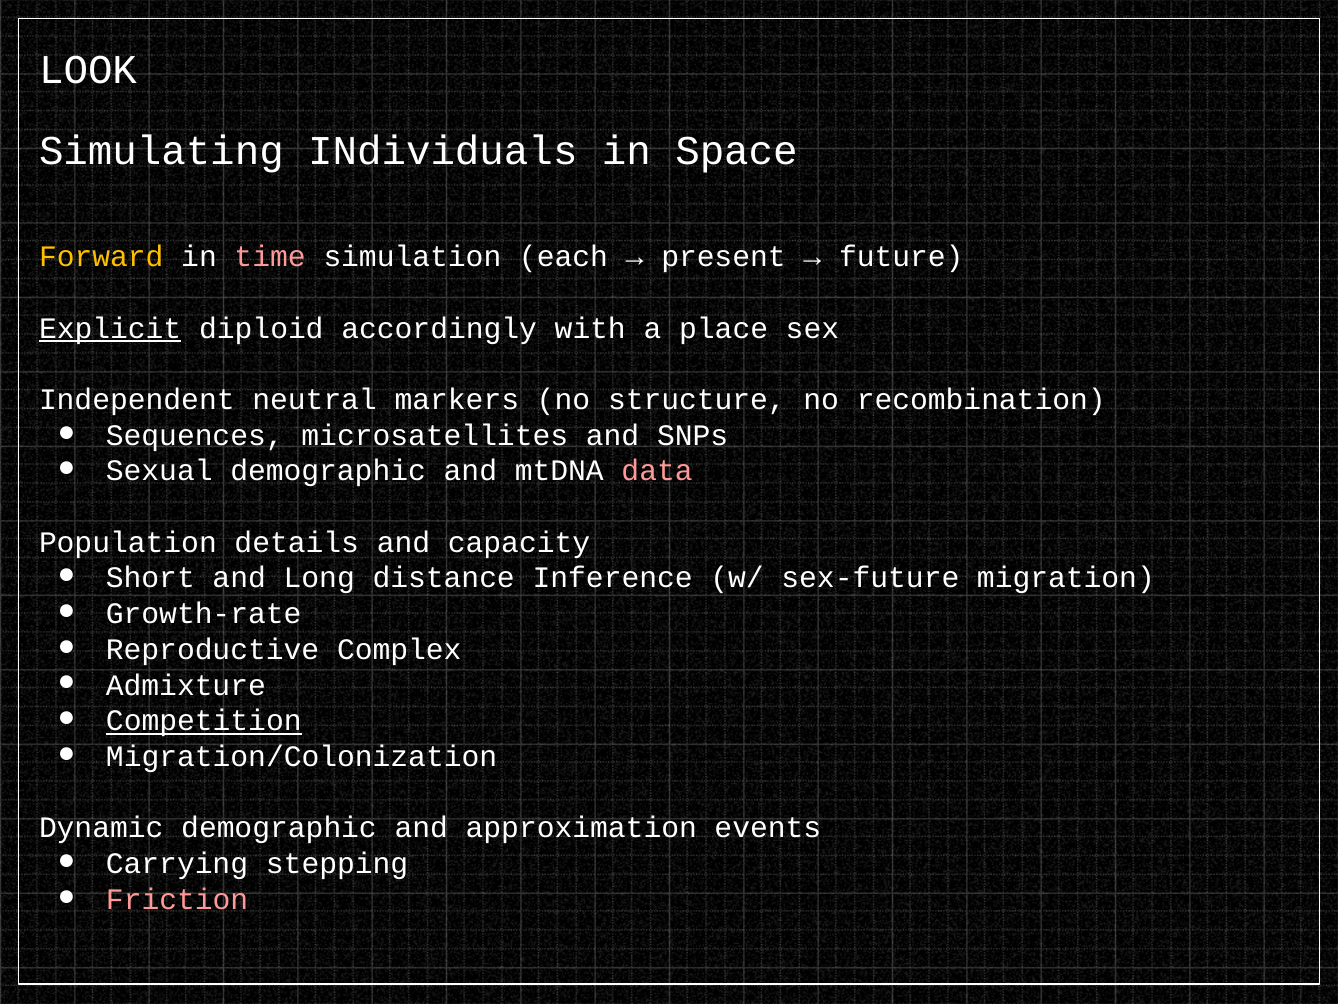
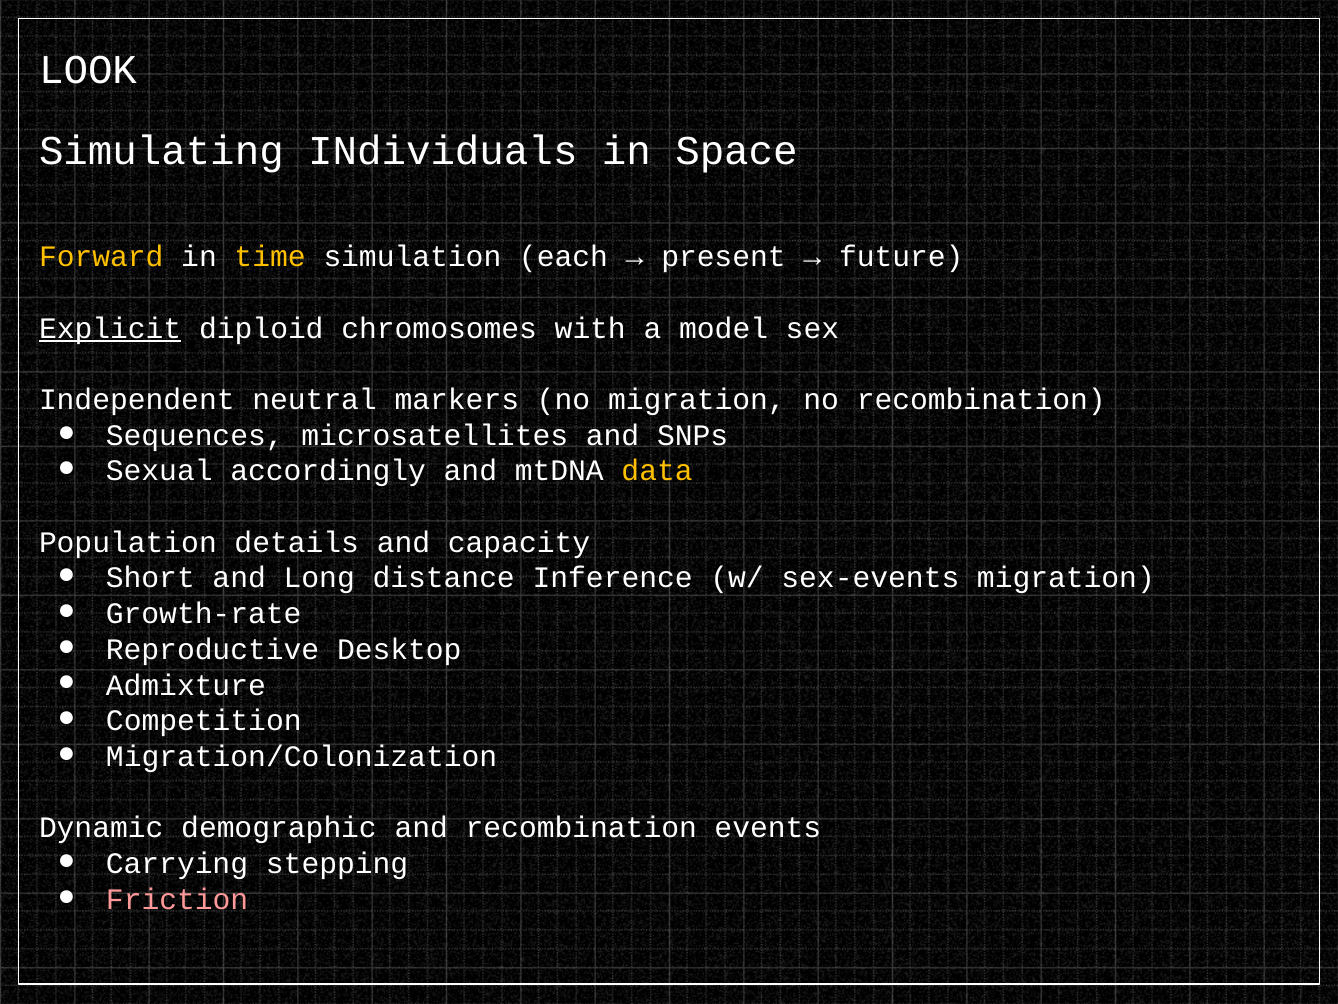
time colour: pink -> yellow
accordingly: accordingly -> chromosomes
place: place -> model
no structure: structure -> migration
Sexual demographic: demographic -> accordingly
data colour: pink -> yellow
sex-future: sex-future -> sex-events
Complex: Complex -> Desktop
Competition underline: present -> none
and approximation: approximation -> recombination
